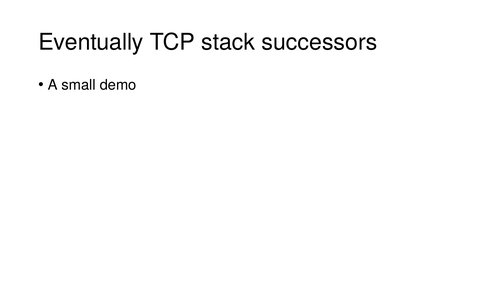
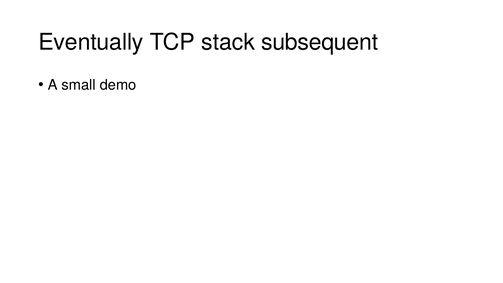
successors: successors -> subsequent
